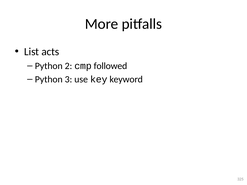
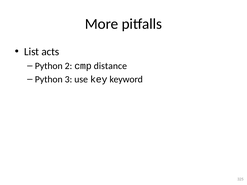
followed: followed -> distance
